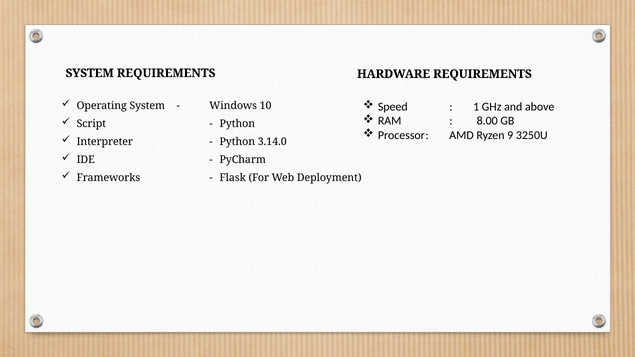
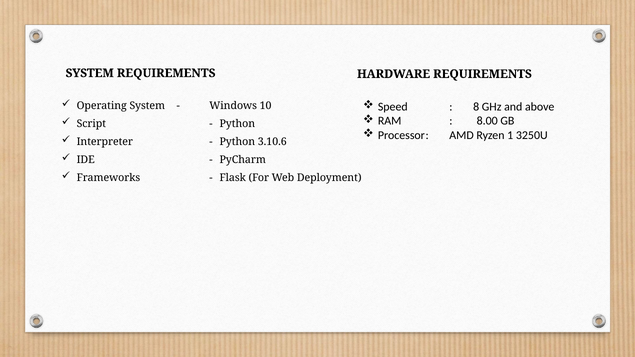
1: 1 -> 8
9: 9 -> 1
3.14.0: 3.14.0 -> 3.10.6
